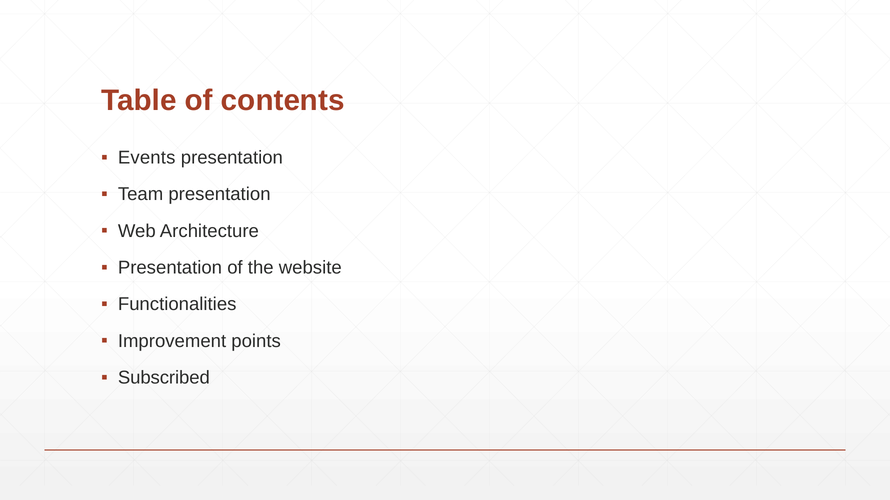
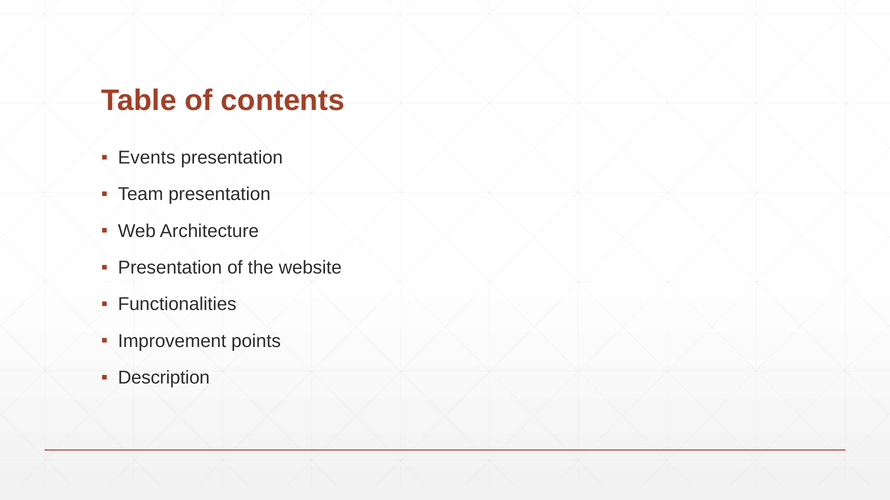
Subscribed: Subscribed -> Description
